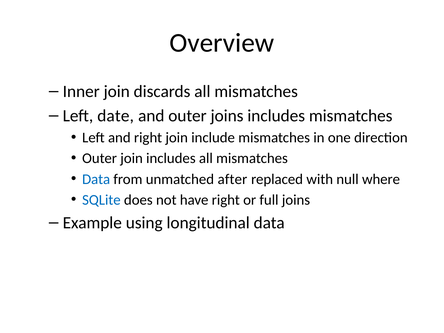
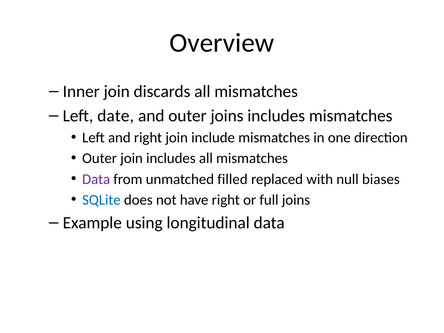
Data at (96, 179) colour: blue -> purple
after: after -> filled
where: where -> biases
